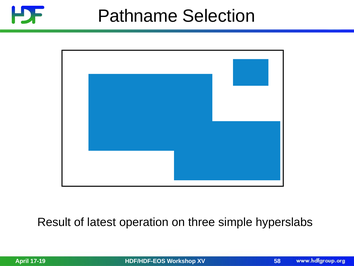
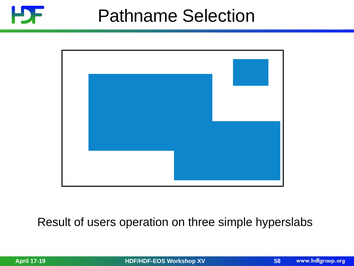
latest: latest -> users
